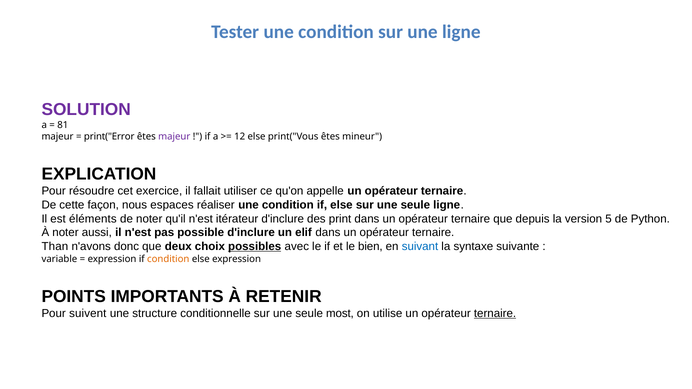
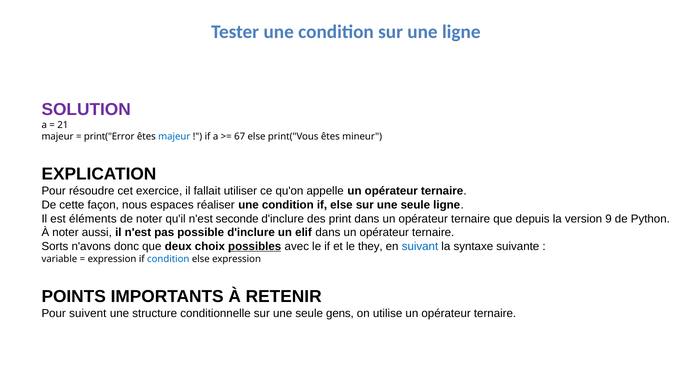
81: 81 -> 21
majeur at (174, 137) colour: purple -> blue
12: 12 -> 67
itérateur: itérateur -> seconde
5: 5 -> 9
Than: Than -> Sorts
bien: bien -> they
condition at (168, 259) colour: orange -> blue
most: most -> gens
ternaire at (495, 314) underline: present -> none
